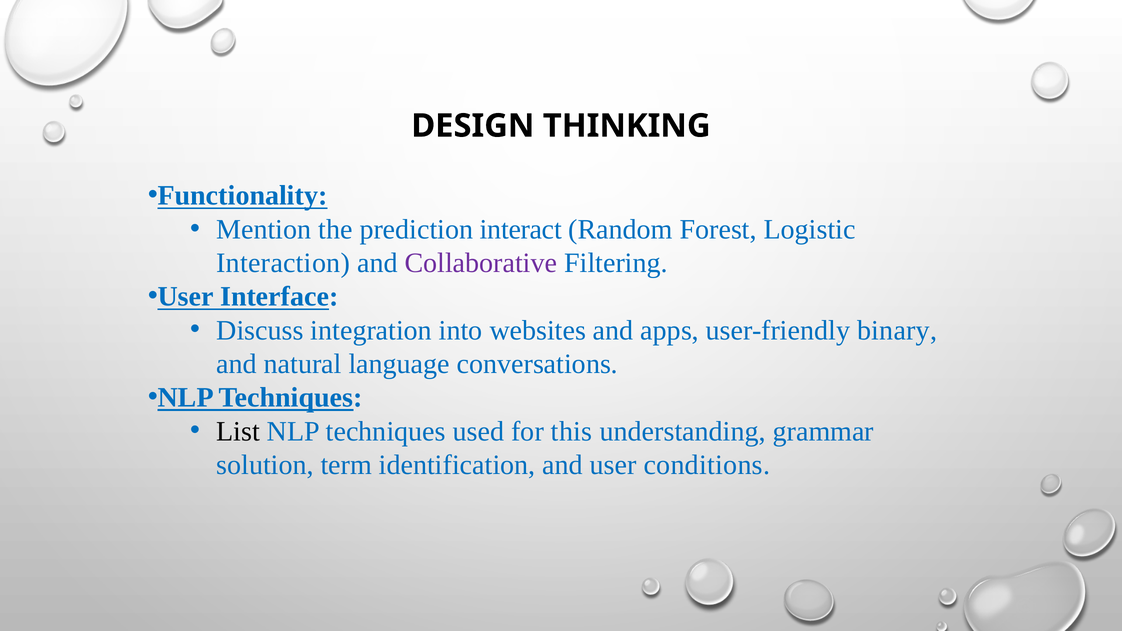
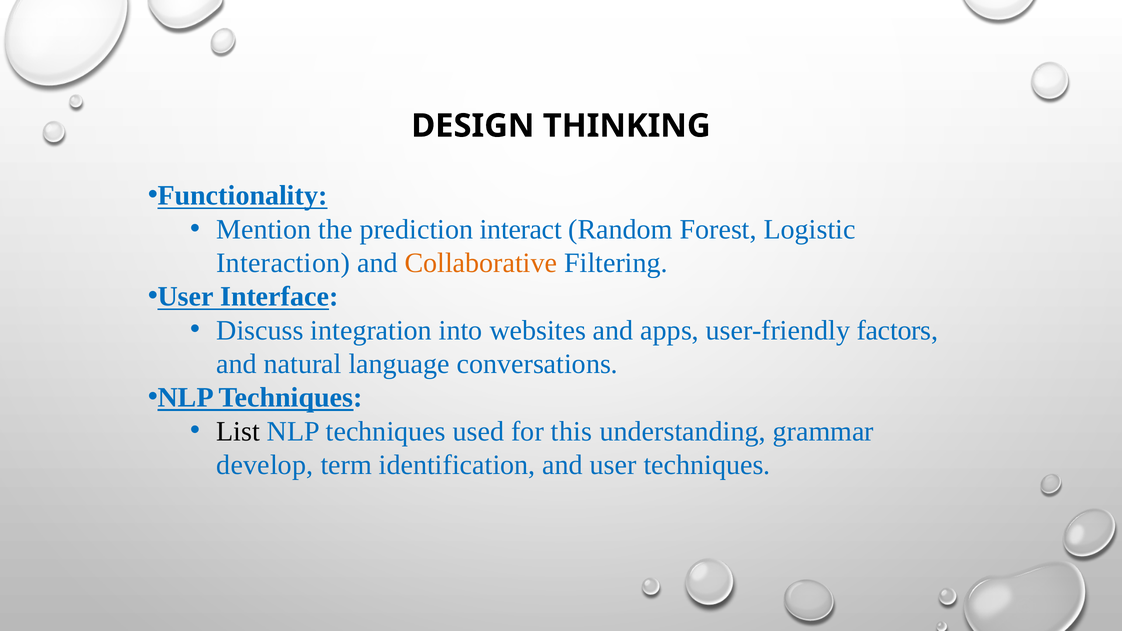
Collaborative colour: purple -> orange
binary: binary -> factors
solution: solution -> develop
user conditions: conditions -> techniques
